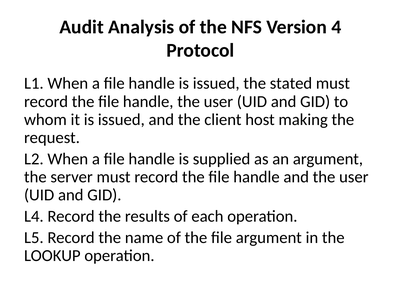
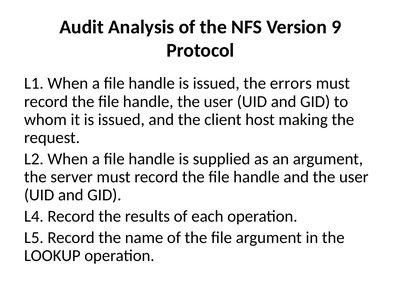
4: 4 -> 9
stated: stated -> errors
